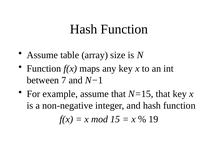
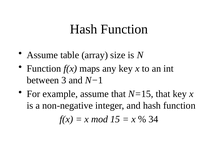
7: 7 -> 3
19: 19 -> 34
